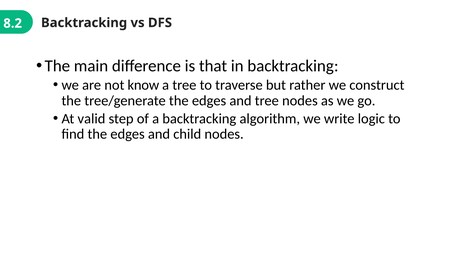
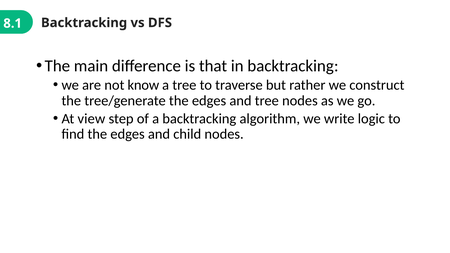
8.2: 8.2 -> 8.1
valid: valid -> view
